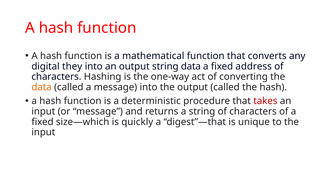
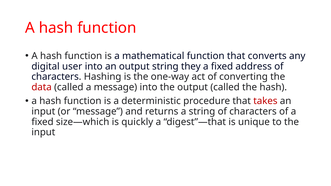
they: they -> user
string data: data -> they
data at (42, 87) colour: orange -> red
